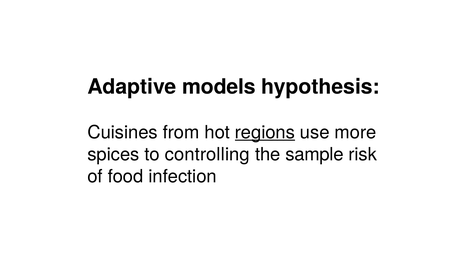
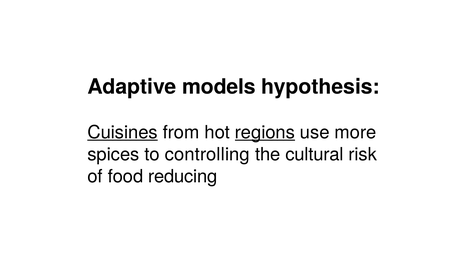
Cuisines underline: none -> present
sample: sample -> cultural
infection: infection -> reducing
